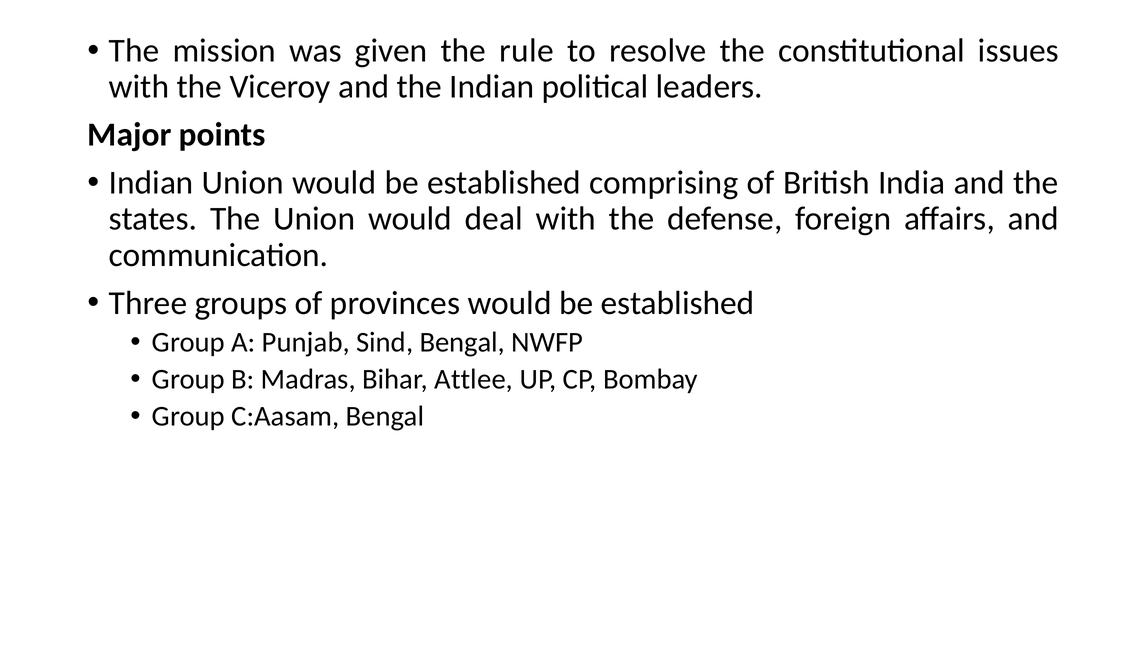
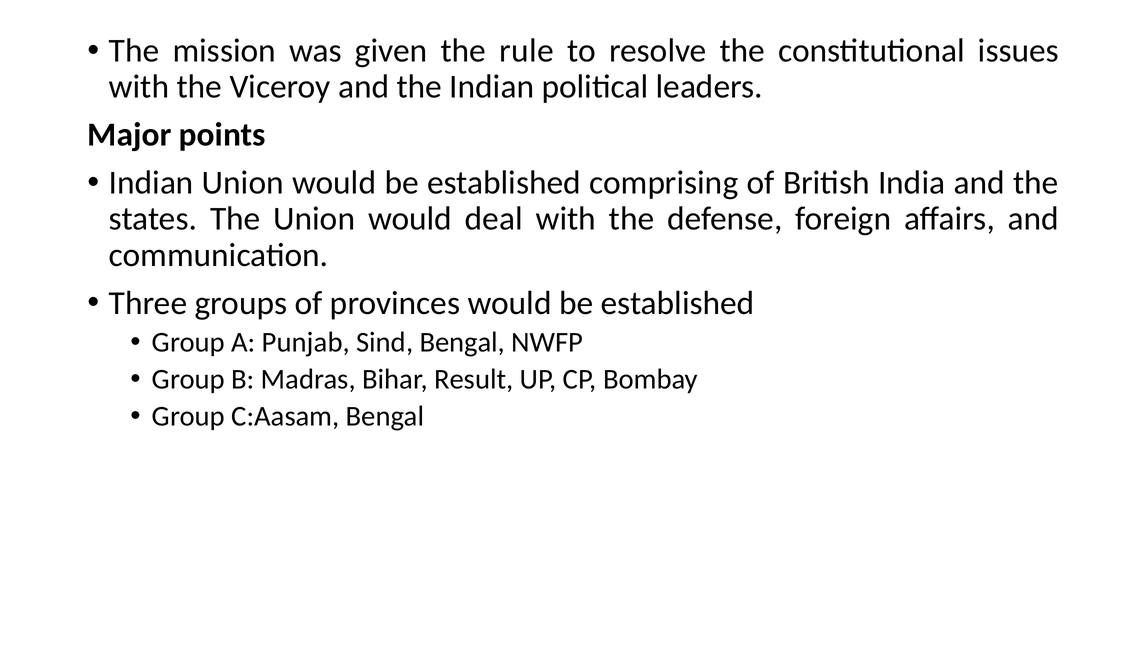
Attlee: Attlee -> Result
